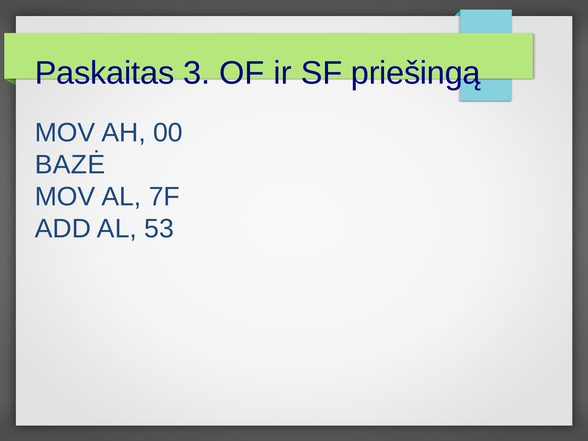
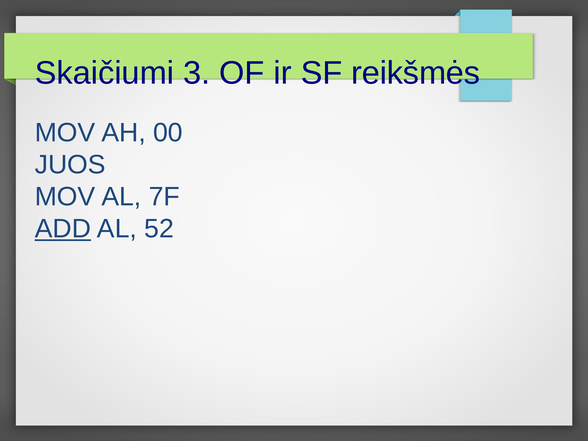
Paskaitas: Paskaitas -> Skaičiumi
priešingą: priešingą -> reikšmės
BAZĖ: BAZĖ -> JUOS
ADD underline: none -> present
53: 53 -> 52
